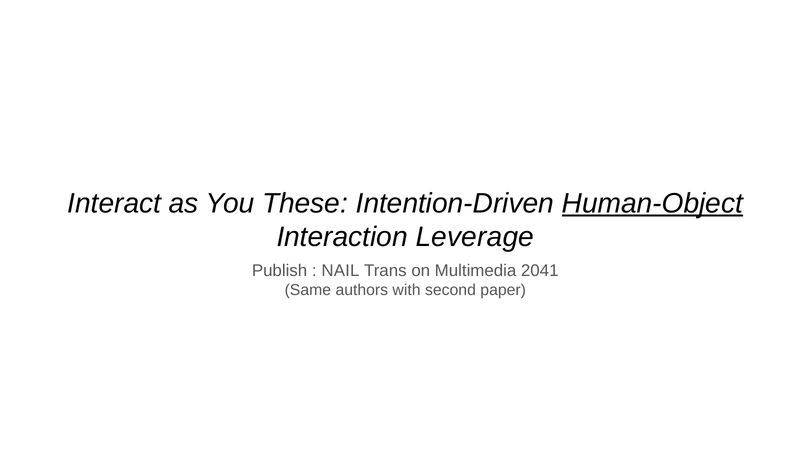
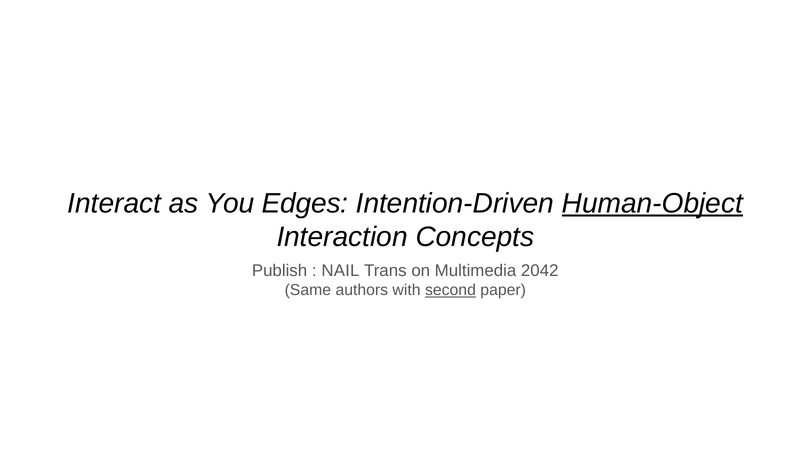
These: These -> Edges
Leverage: Leverage -> Concepts
2041: 2041 -> 2042
second underline: none -> present
